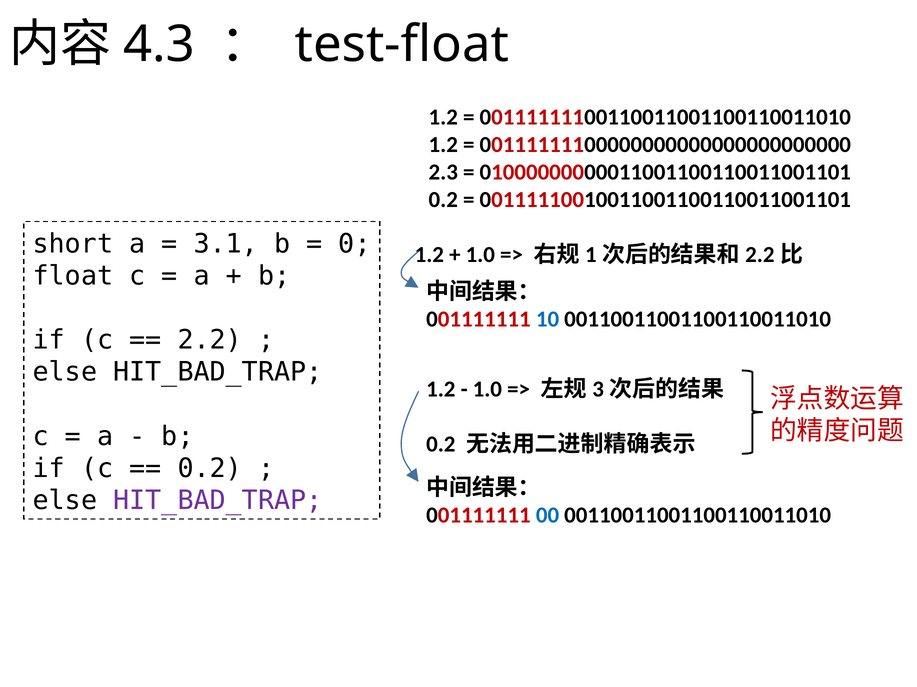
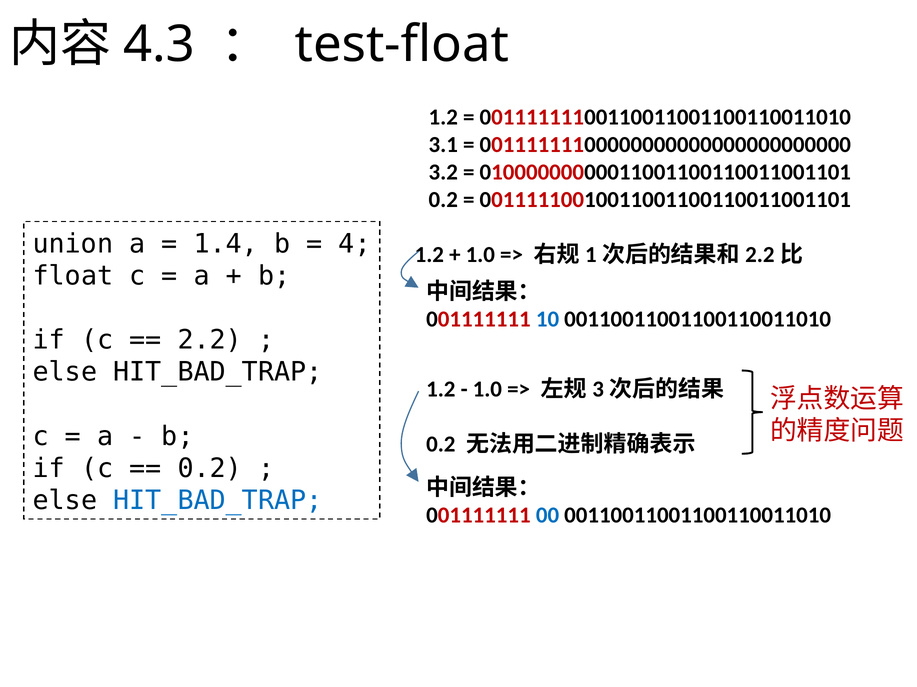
1.2 at (443, 145): 1.2 -> 3.1
2.3: 2.3 -> 3.2
short: short -> union
3.1: 3.1 -> 1.4
0: 0 -> 4
HIT_BAD_TRAP at (218, 501) colour: purple -> blue
